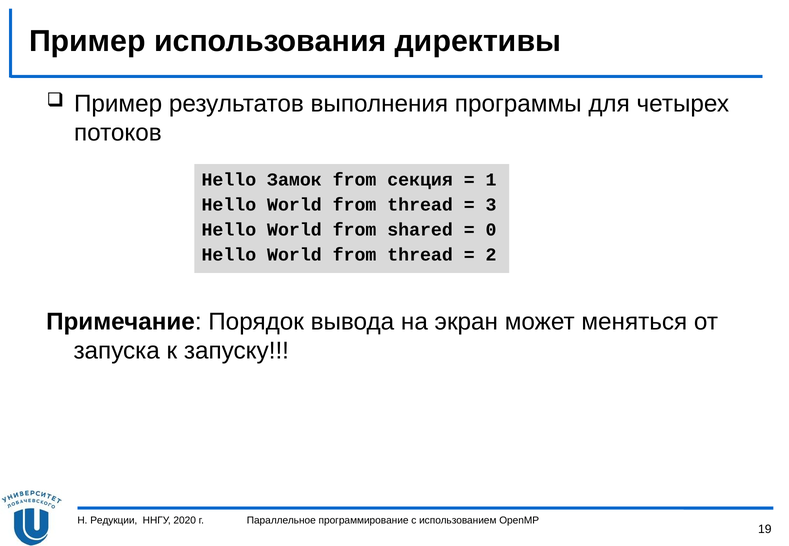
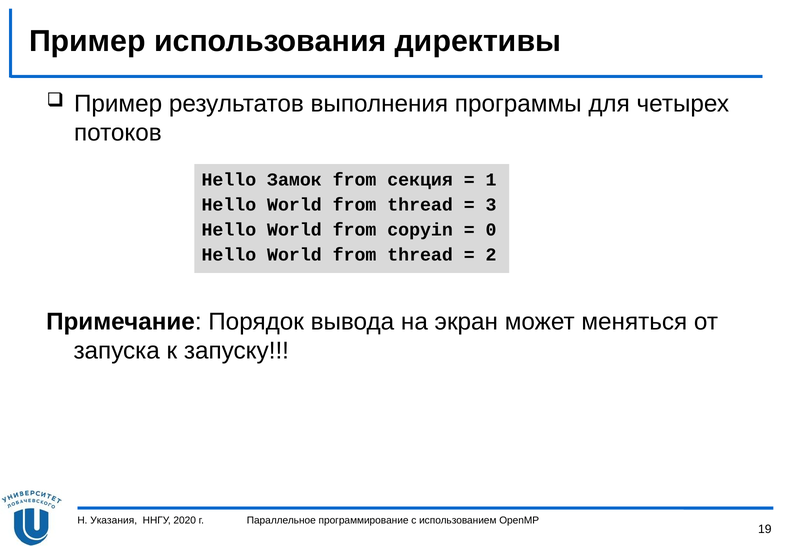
shared: shared -> copyin
Редукции: Редукции -> Указания
